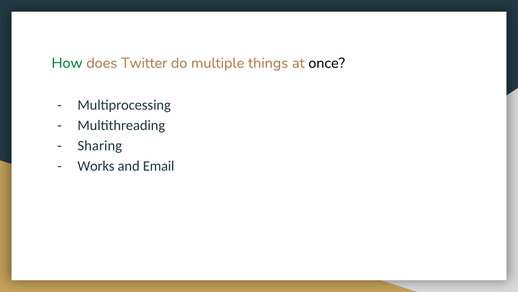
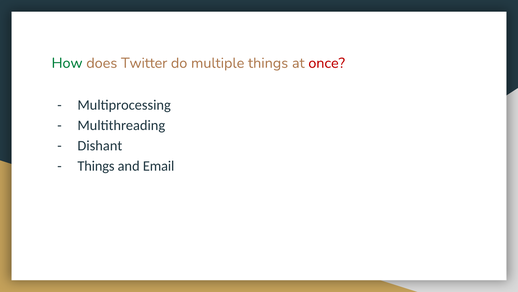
once colour: black -> red
Sharing: Sharing -> Dishant
Works at (96, 166): Works -> Things
